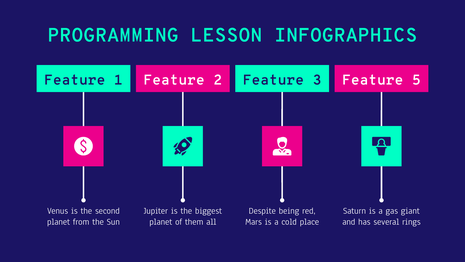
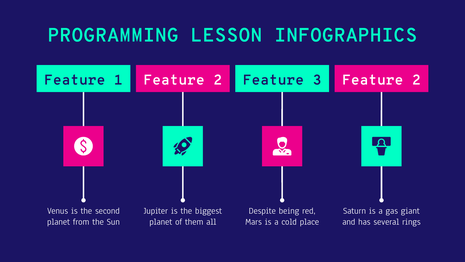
5 at (416, 80): 5 -> 2
